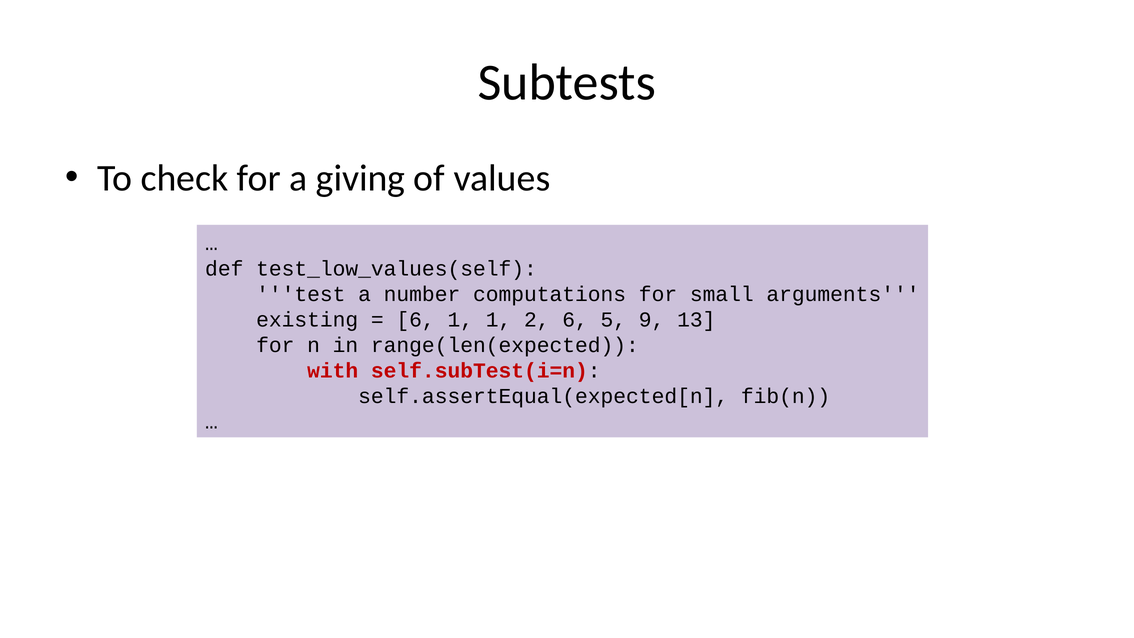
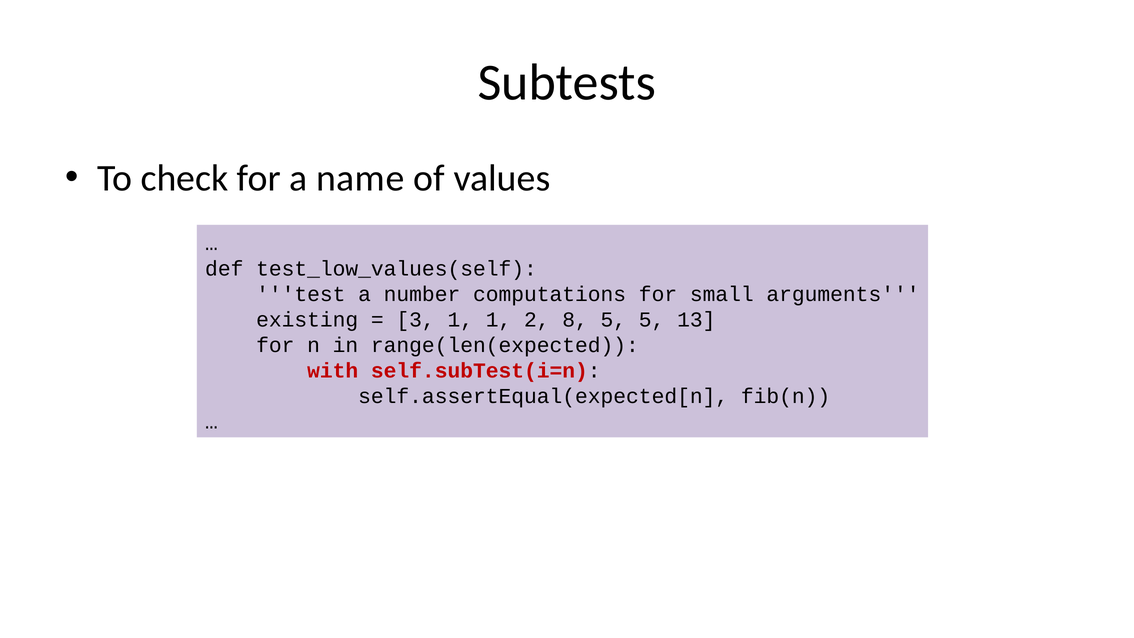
giving: giving -> name
6 at (416, 320): 6 -> 3
2 6: 6 -> 8
5 9: 9 -> 5
